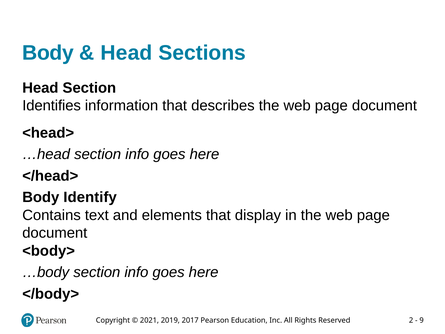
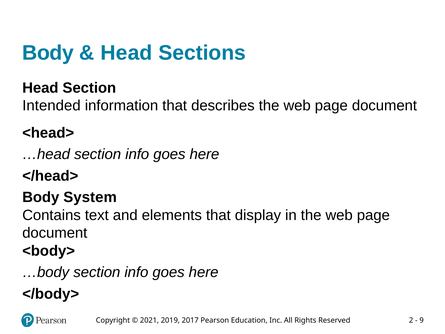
Identifies: Identifies -> Intended
Identify: Identify -> System
